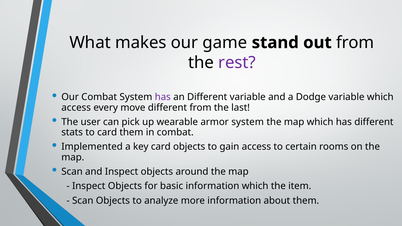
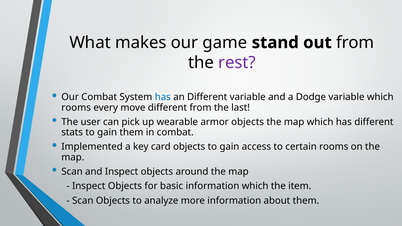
has at (163, 97) colour: purple -> blue
access at (76, 108): access -> rooms
armor system: system -> objects
stats to card: card -> gain
